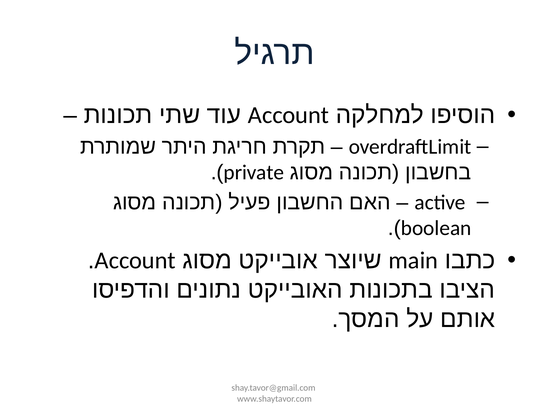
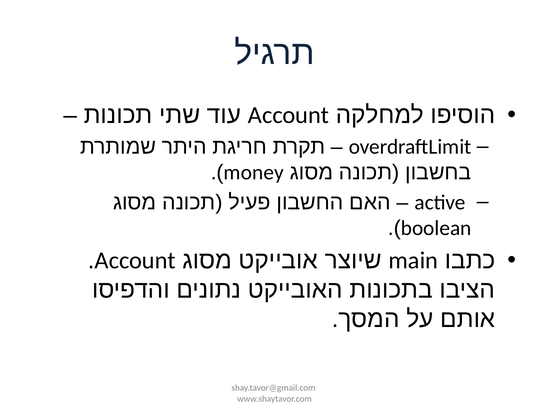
private: private -> money
